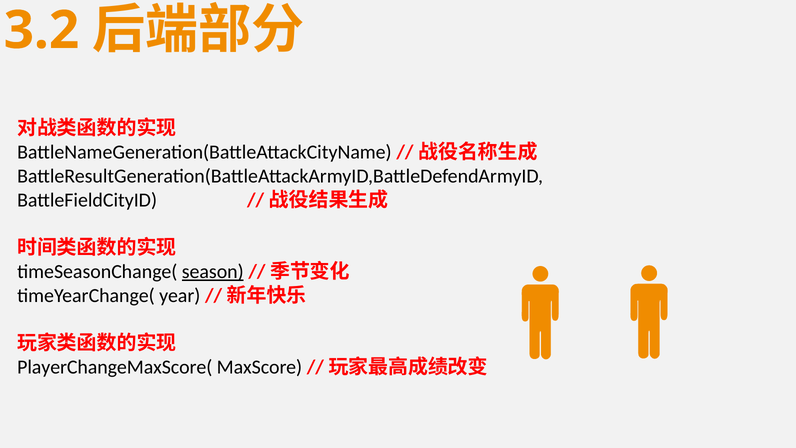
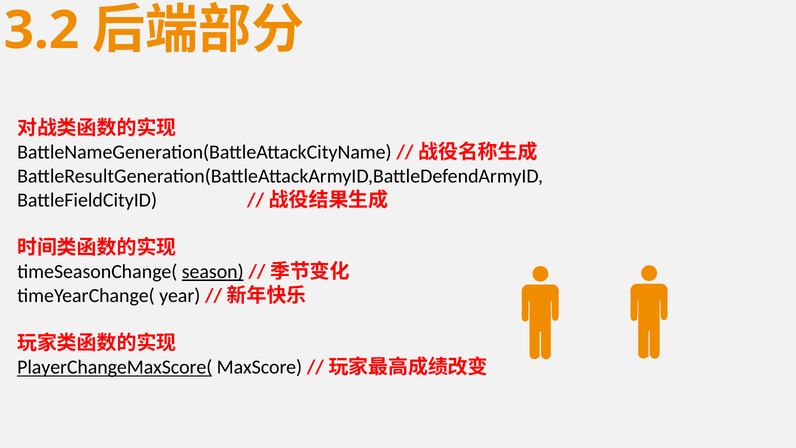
PlayerChangeMaxScore( underline: none -> present
